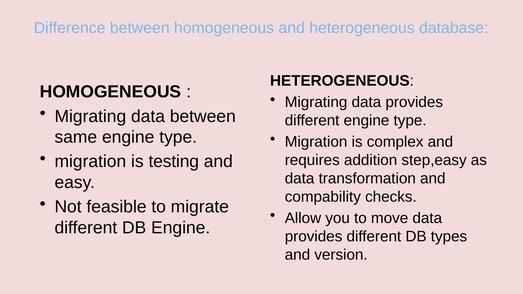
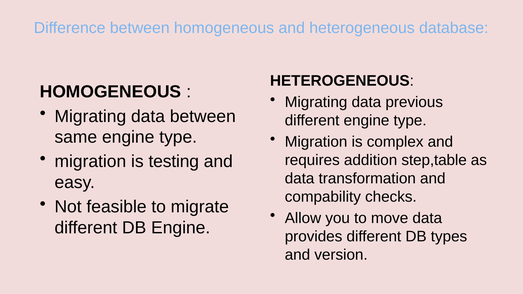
Migrating data provides: provides -> previous
step,easy: step,easy -> step,table
